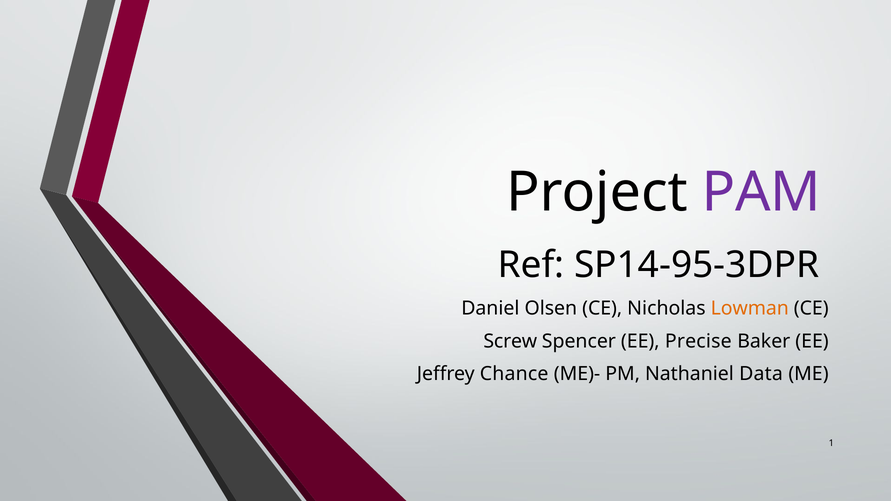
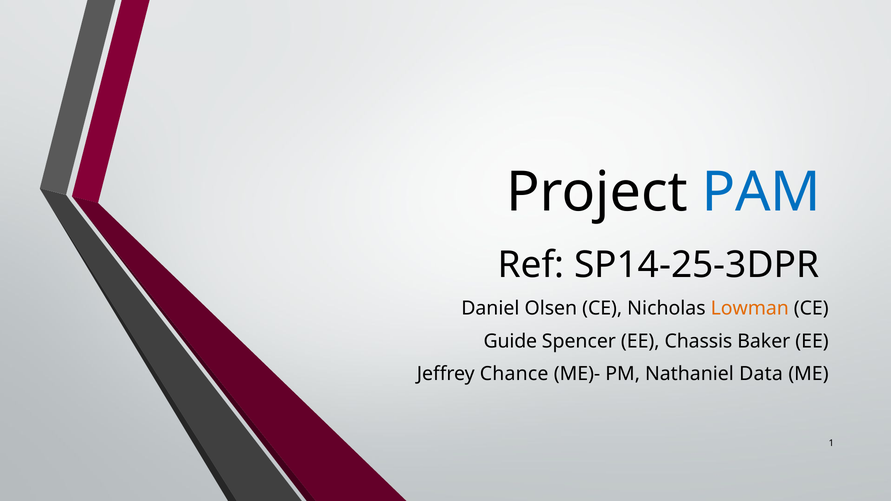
PAM colour: purple -> blue
SP14-95-3DPR: SP14-95-3DPR -> SP14-25-3DPR
Screw: Screw -> Guide
Precise: Precise -> Chassis
